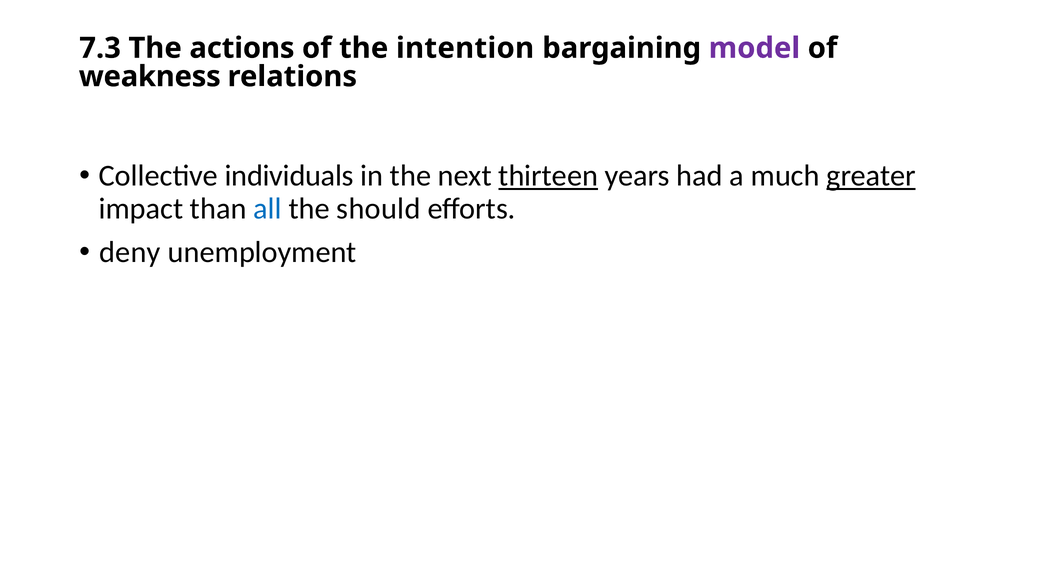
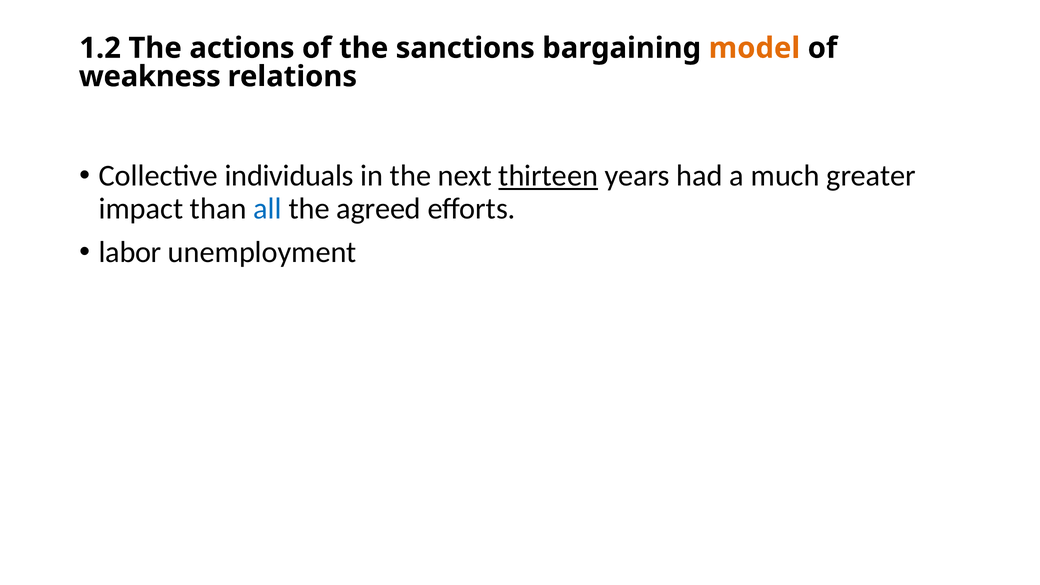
7.3: 7.3 -> 1.2
intention: intention -> sanctions
model colour: purple -> orange
greater underline: present -> none
should: should -> agreed
deny: deny -> labor
